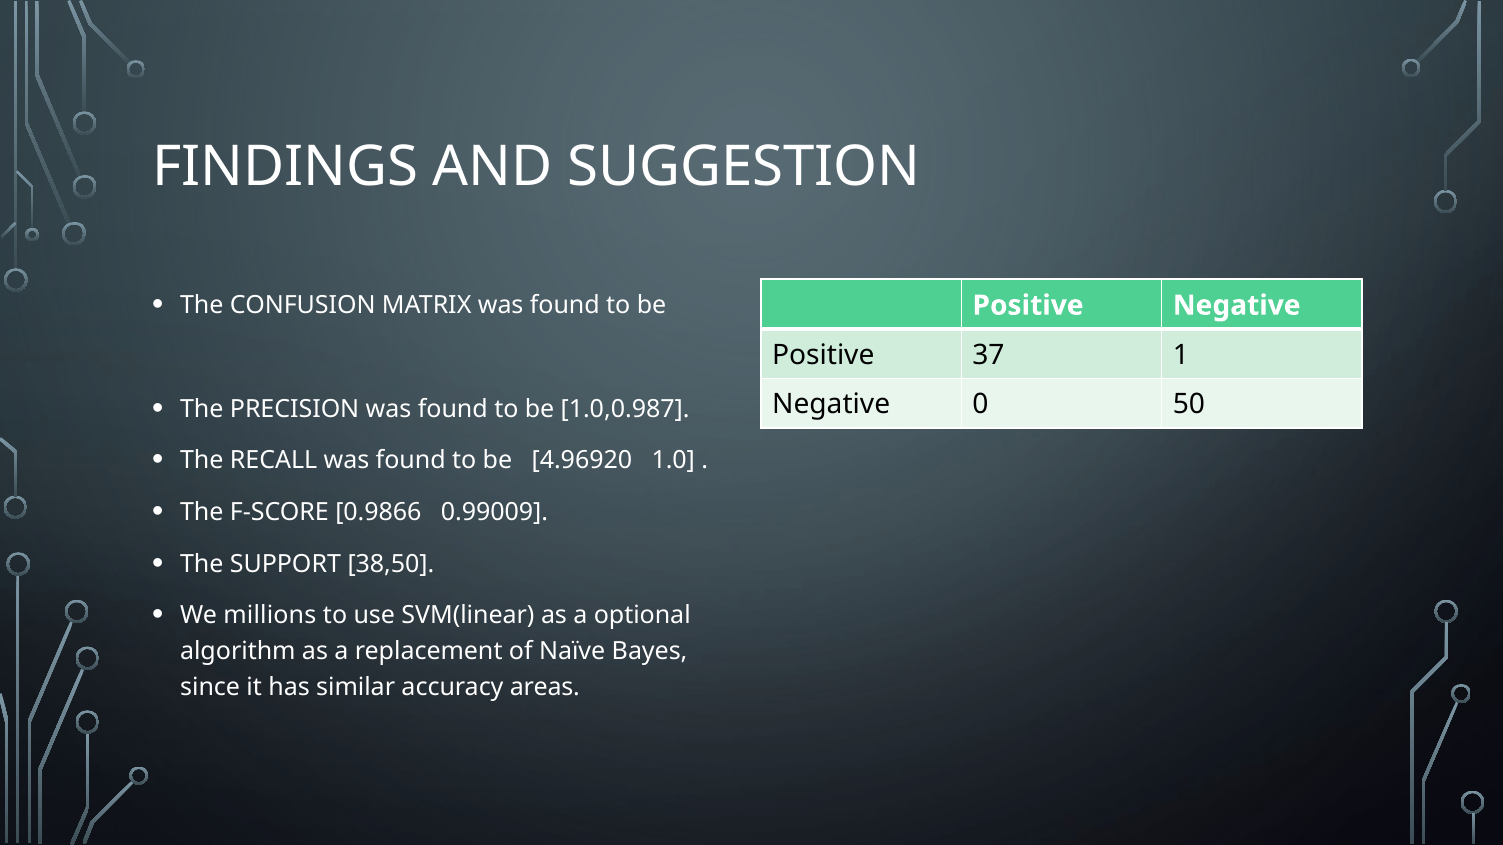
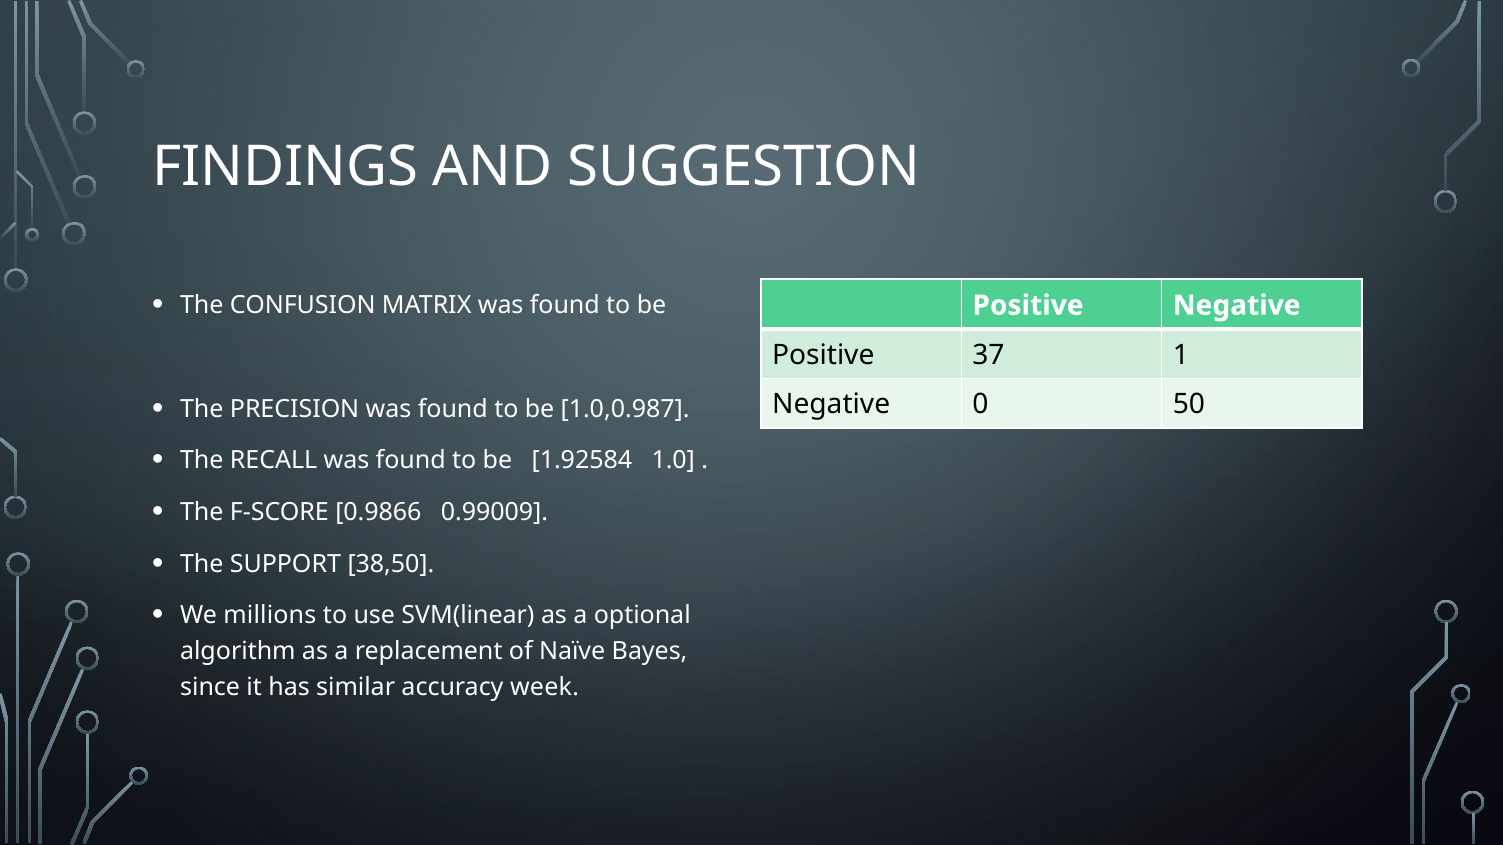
4.96920: 4.96920 -> 1.92584
areas: areas -> week
